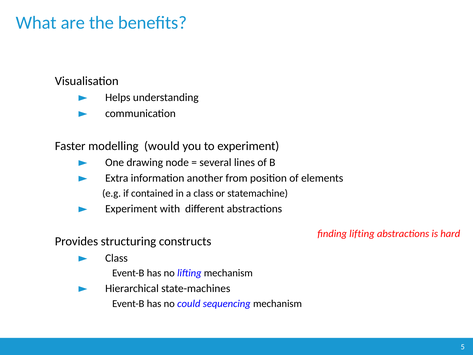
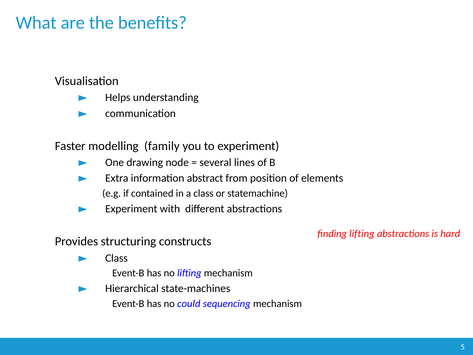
would: would -> family
another: another -> abstract
